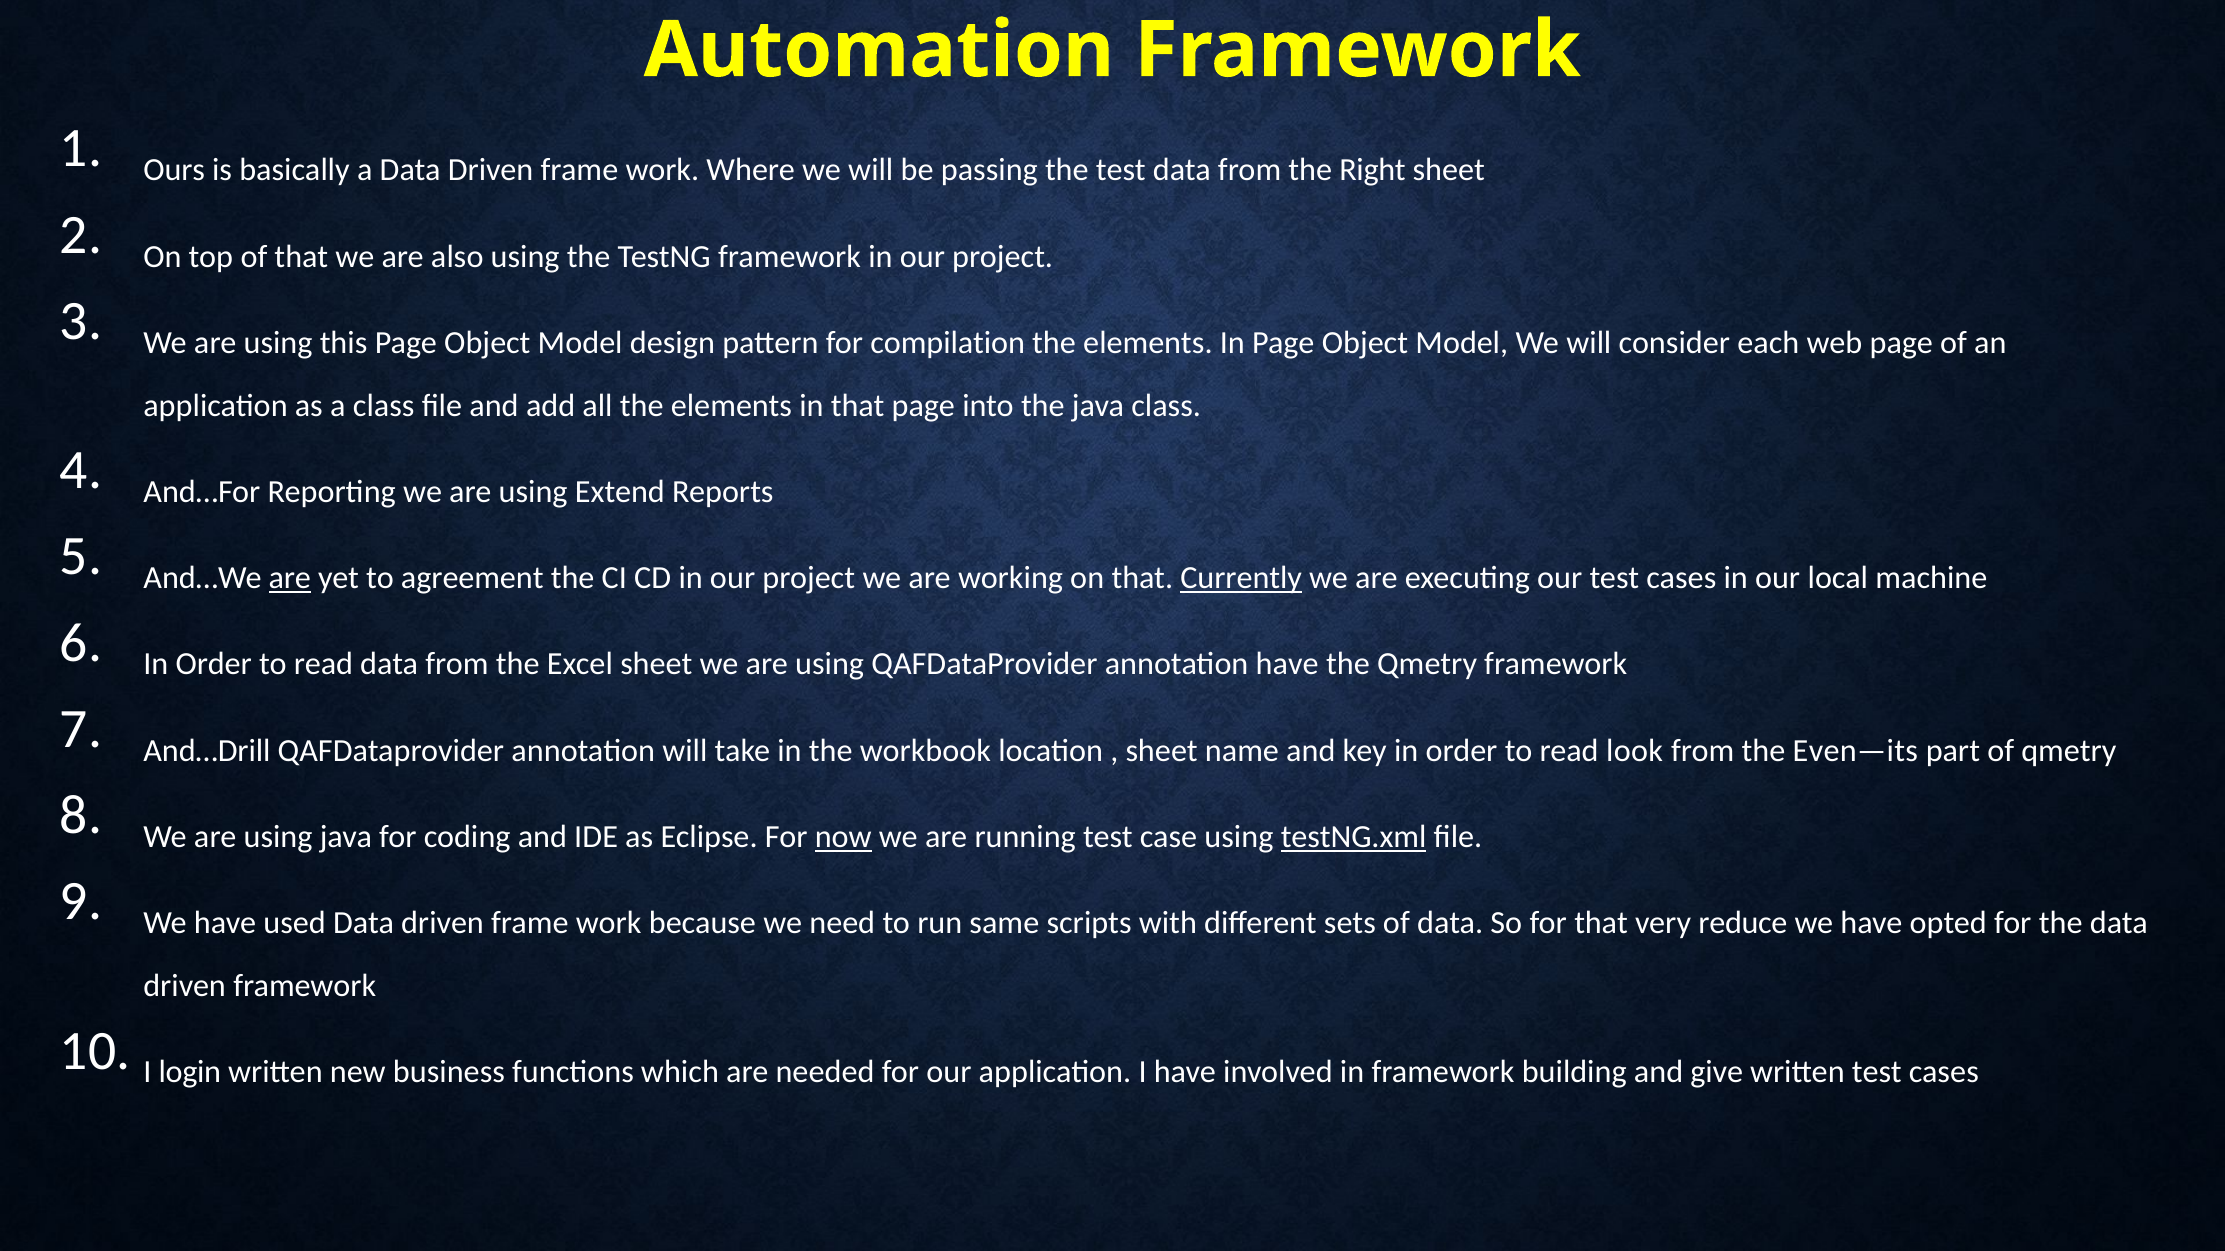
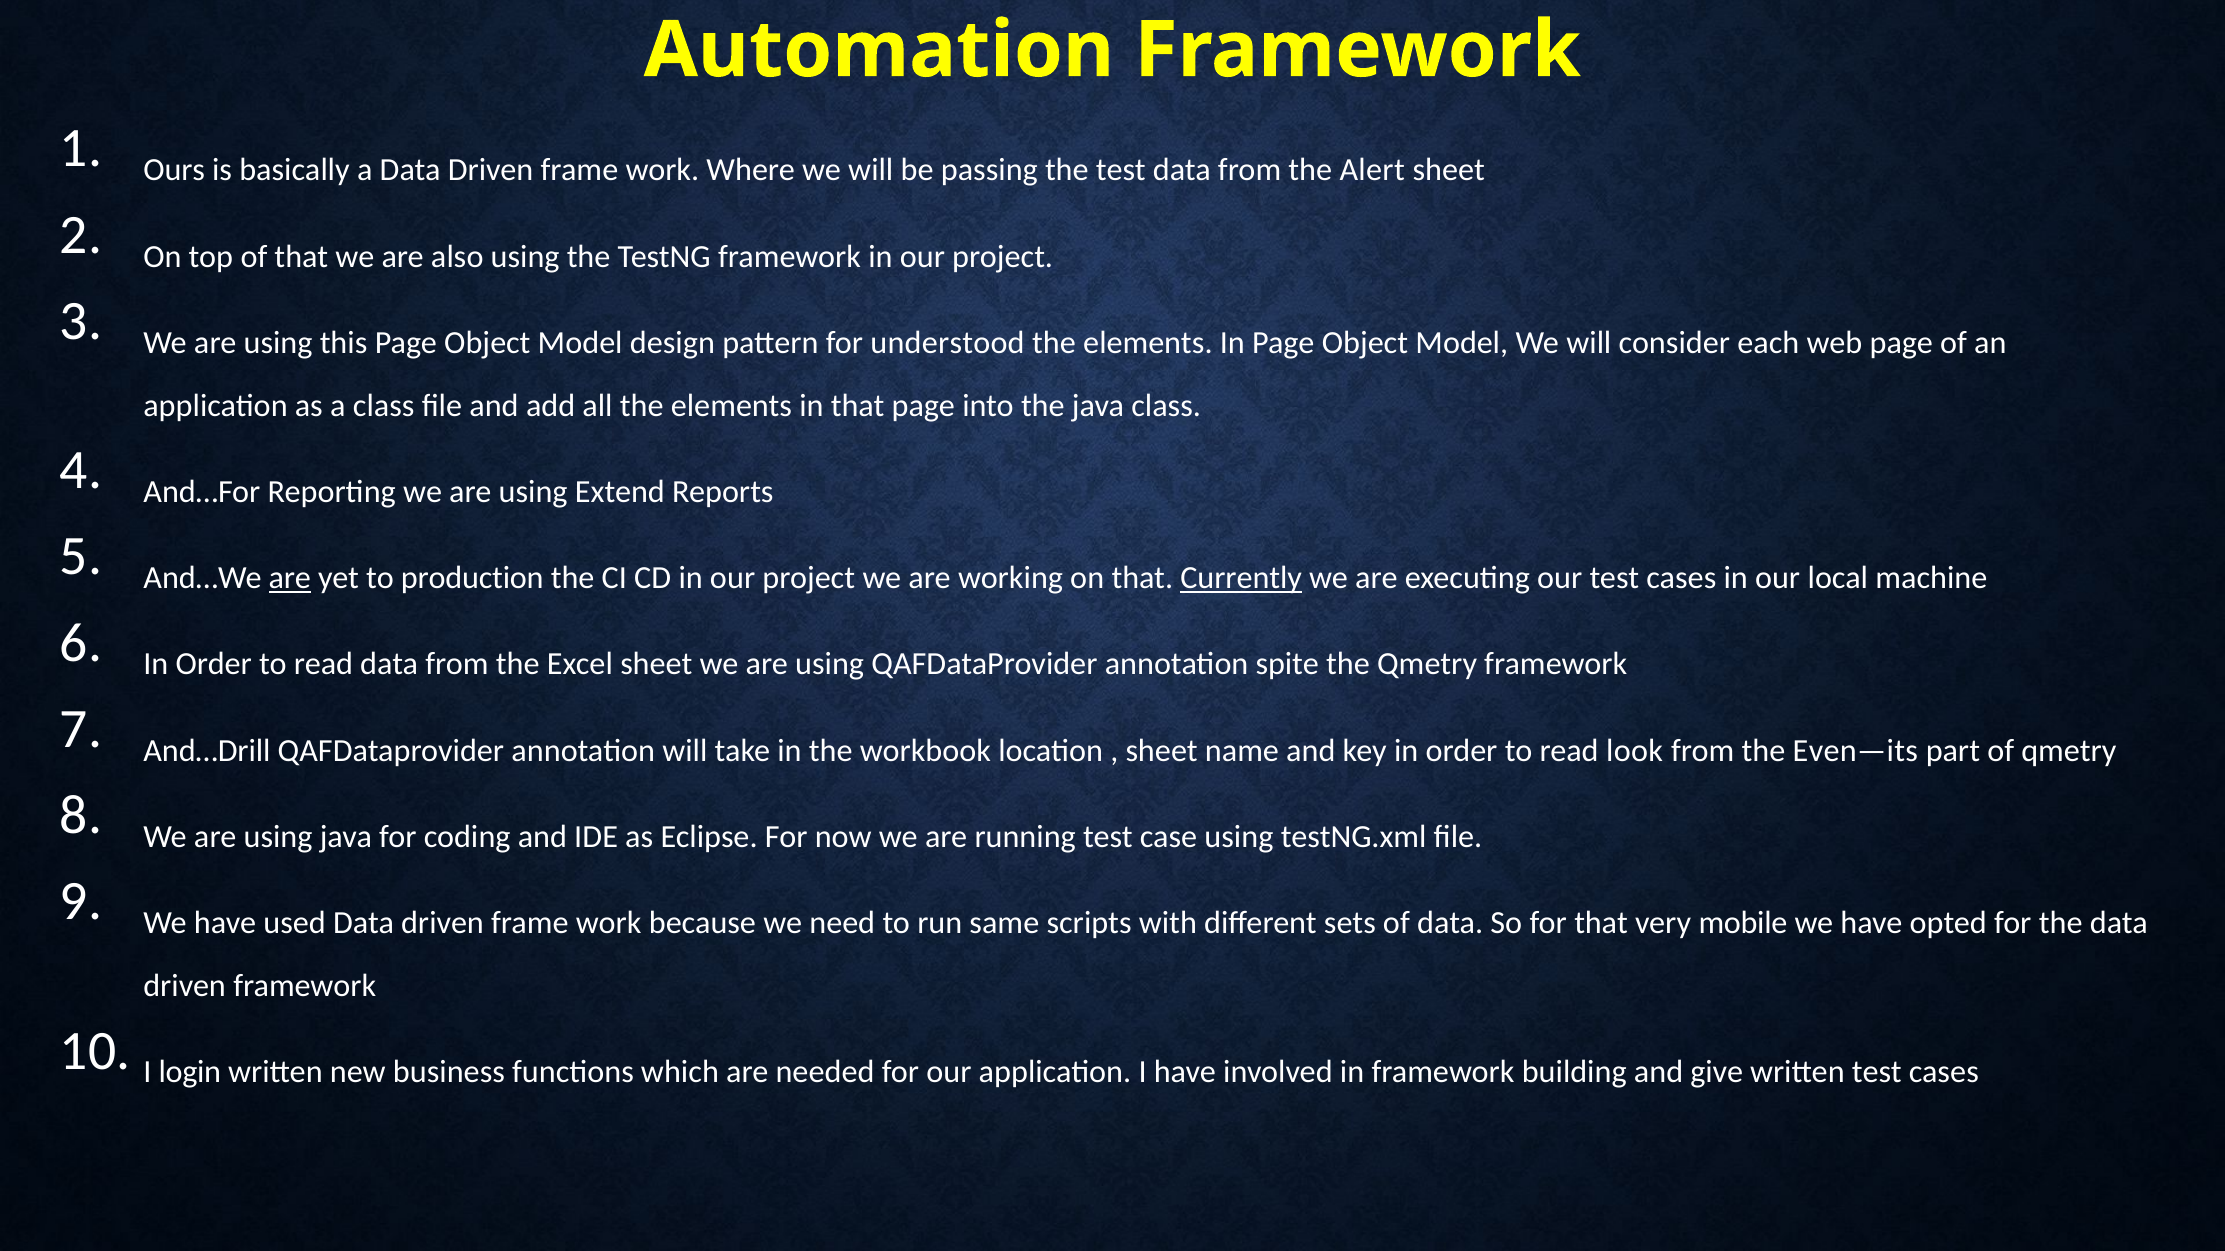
Right: Right -> Alert
compilation: compilation -> understood
agreement: agreement -> production
annotation have: have -> spite
now underline: present -> none
testNG.xml underline: present -> none
reduce: reduce -> mobile
